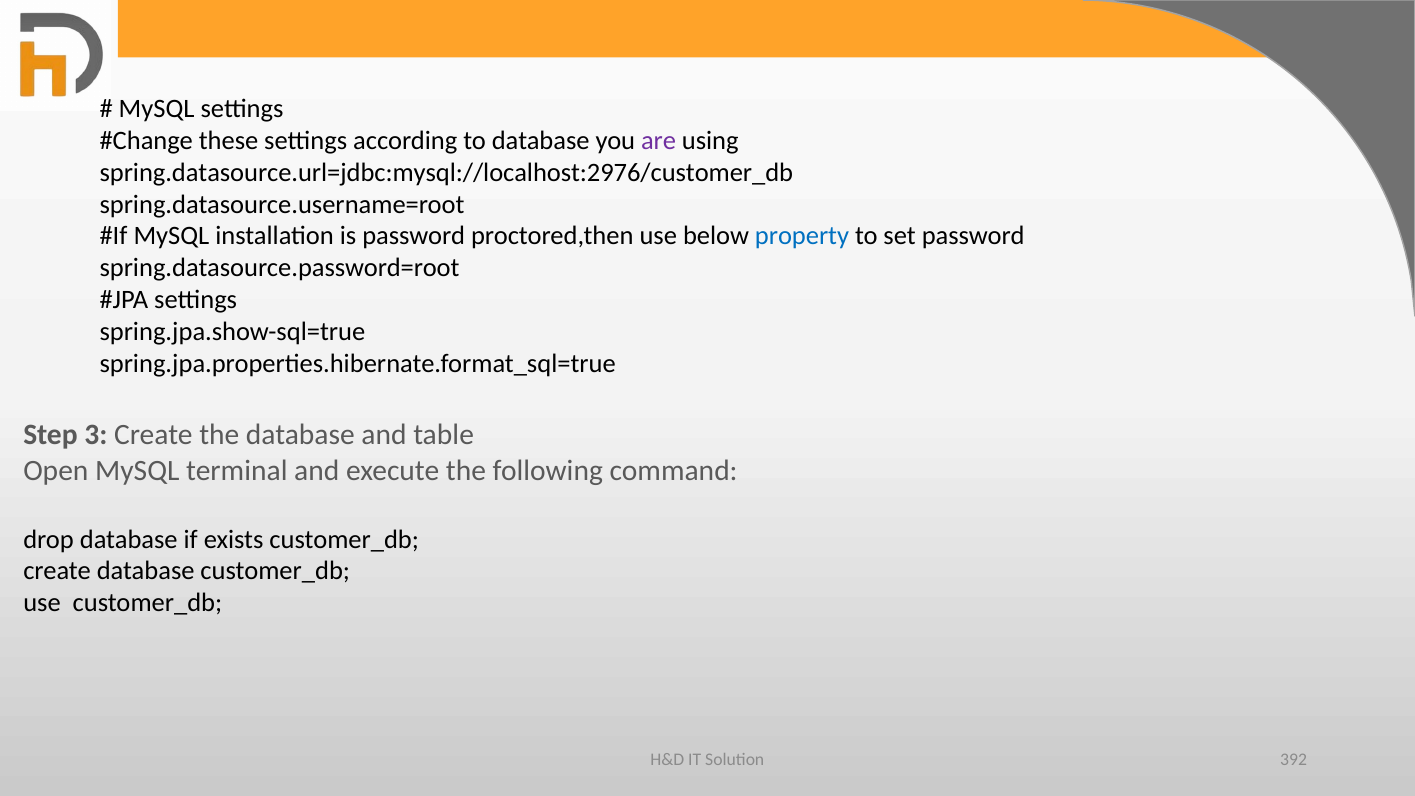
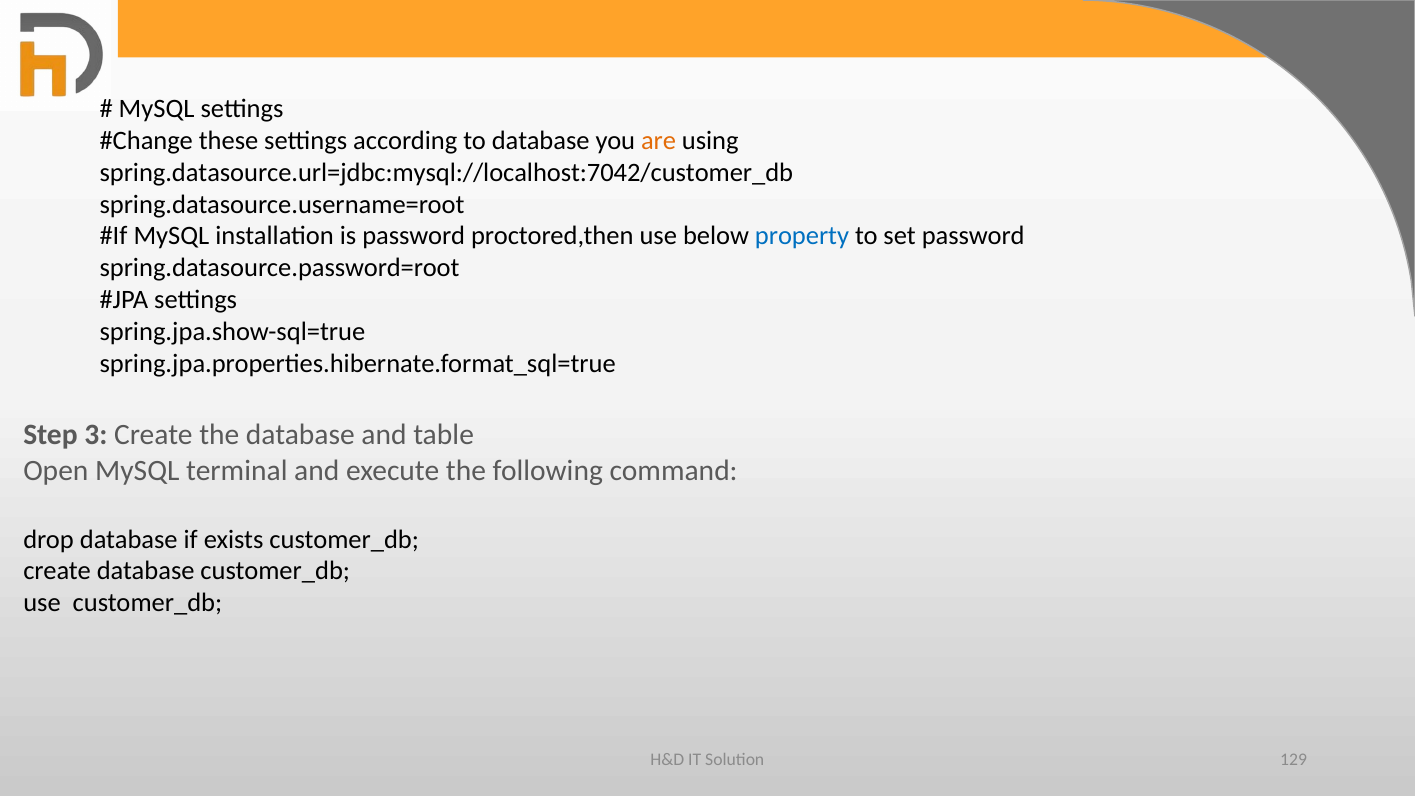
are colour: purple -> orange
spring.datasource.url=jdbc:mysql://localhost:2976/customer_db: spring.datasource.url=jdbc:mysql://localhost:2976/customer_db -> spring.datasource.url=jdbc:mysql://localhost:7042/customer_db
392: 392 -> 129
